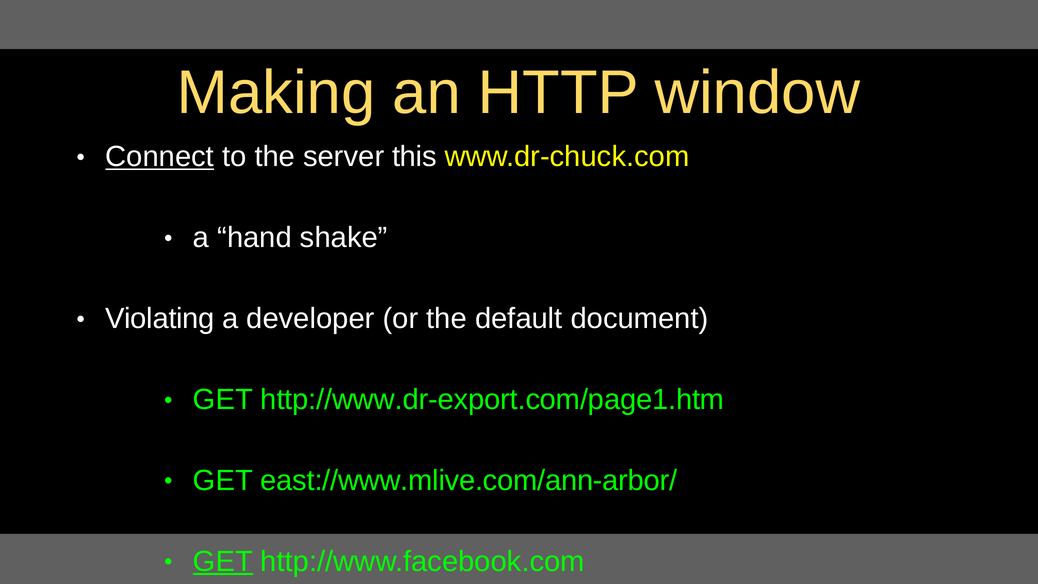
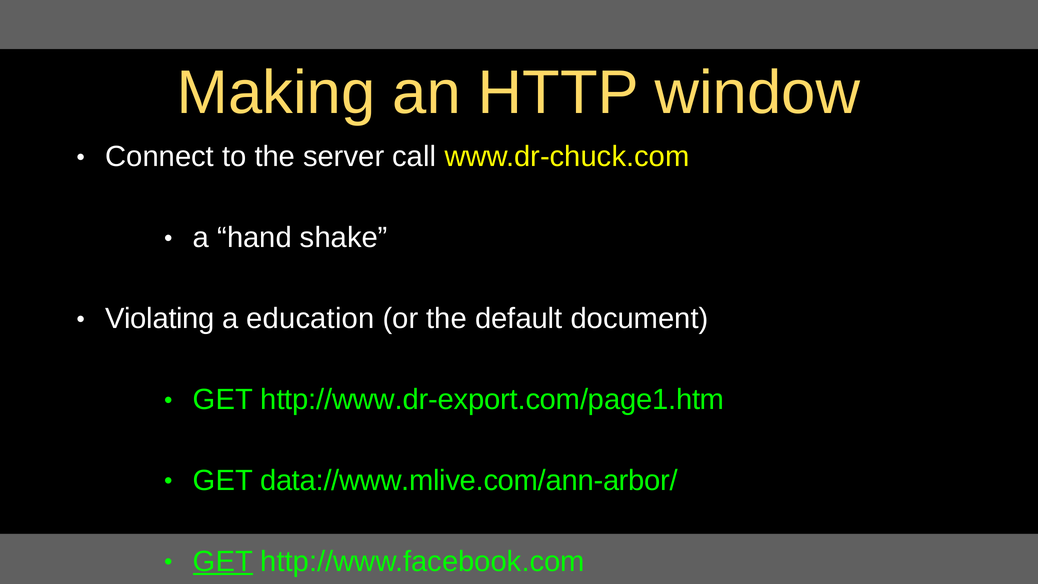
Connect underline: present -> none
this: this -> call
developer: developer -> education
east://www.mlive.com/ann-arbor/: east://www.mlive.com/ann-arbor/ -> data://www.mlive.com/ann-arbor/
